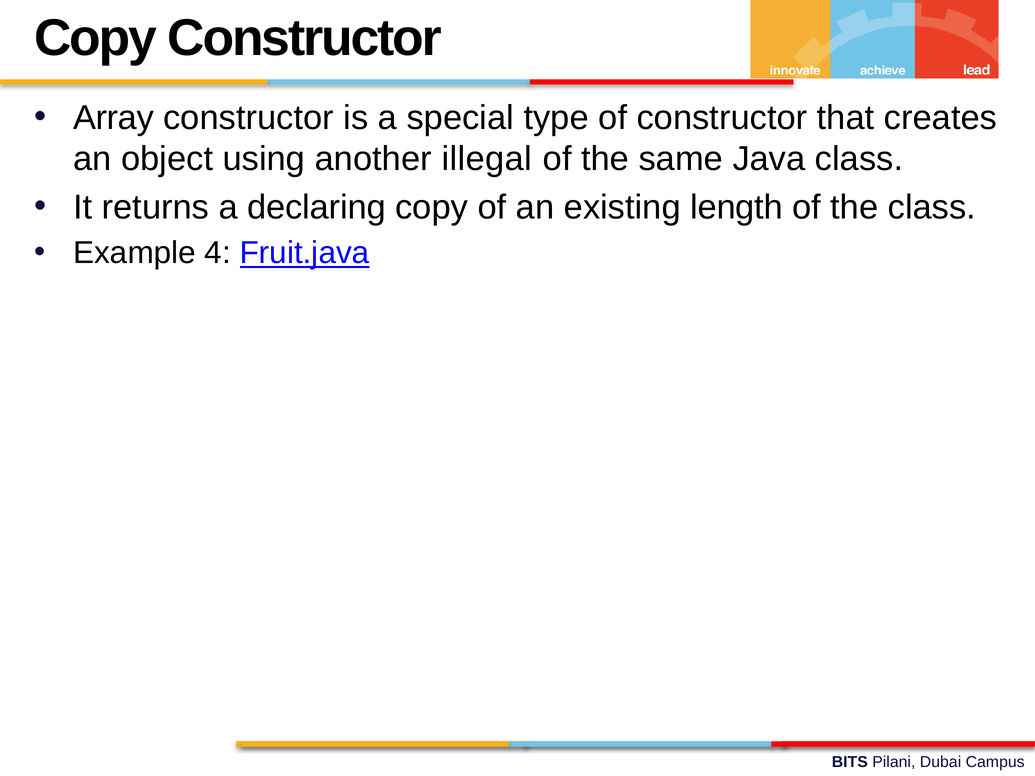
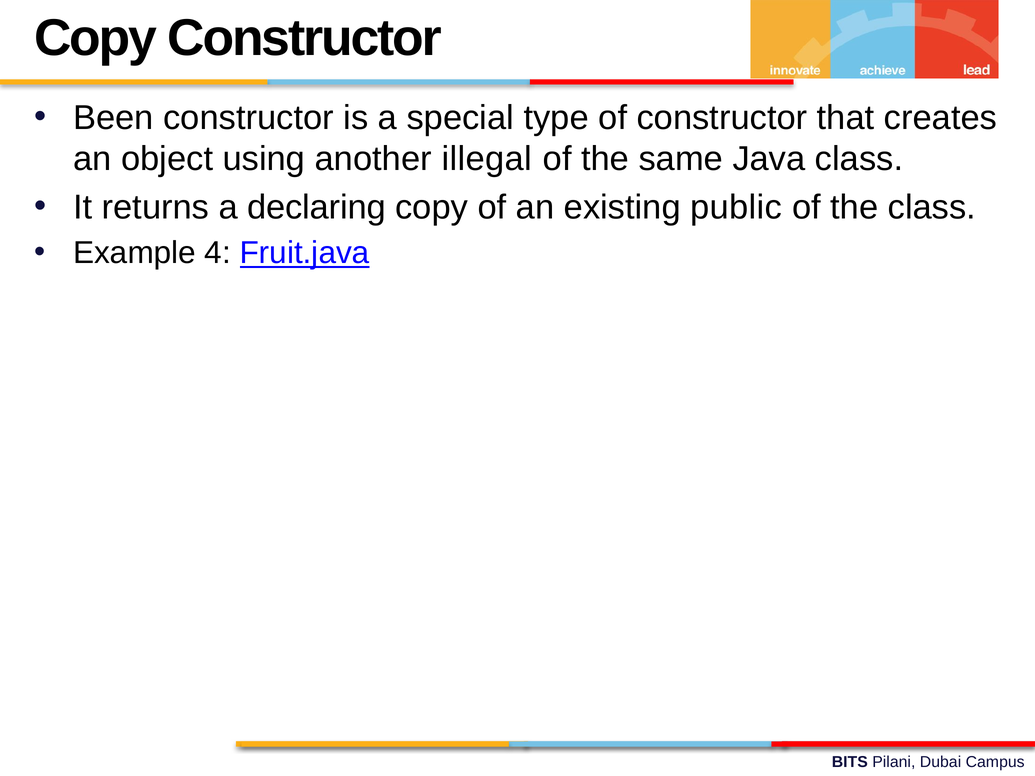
Array: Array -> Been
length: length -> public
